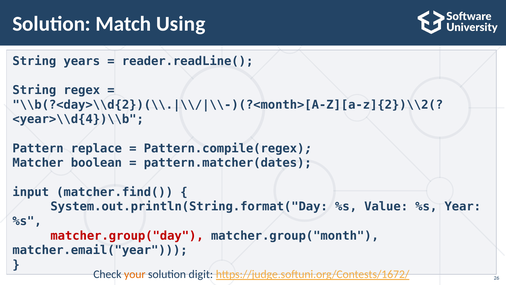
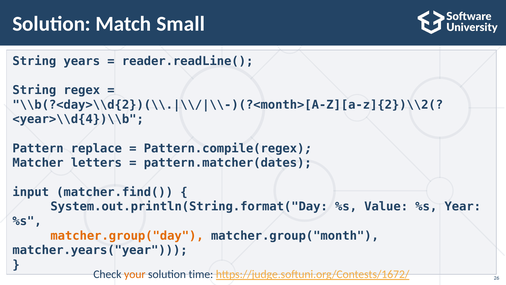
Using: Using -> Small
boolean: boolean -> letters
matcher.group("day colour: red -> orange
matcher.email("year: matcher.email("year -> matcher.years("year
digit: digit -> time
